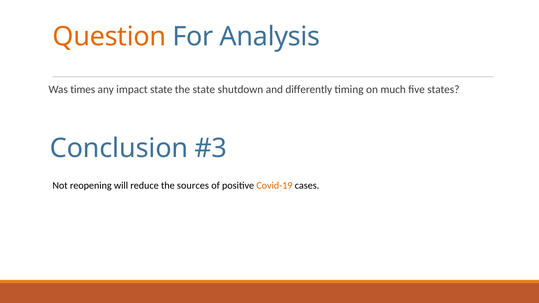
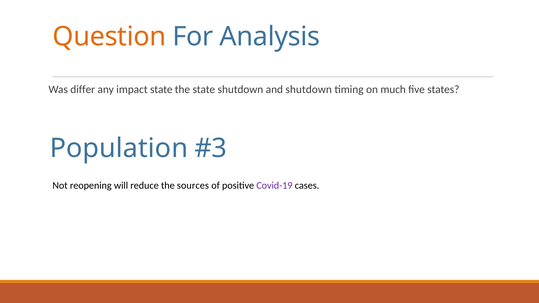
times: times -> differ
and differently: differently -> shutdown
Conclusion: Conclusion -> Population
Covid-19 colour: orange -> purple
